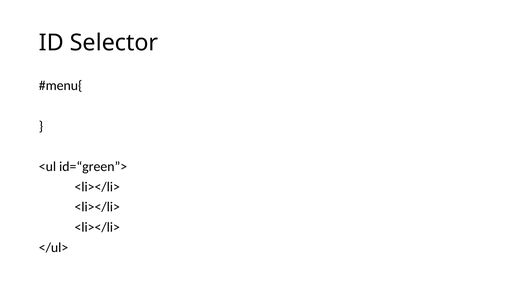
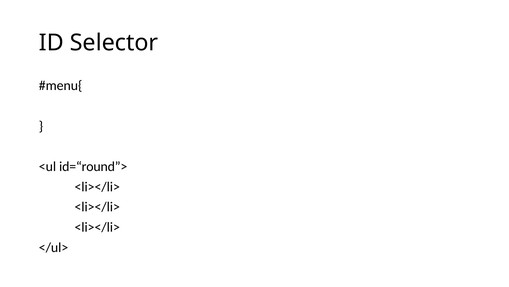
id=“green”>: id=“green”> -> id=“round”>
